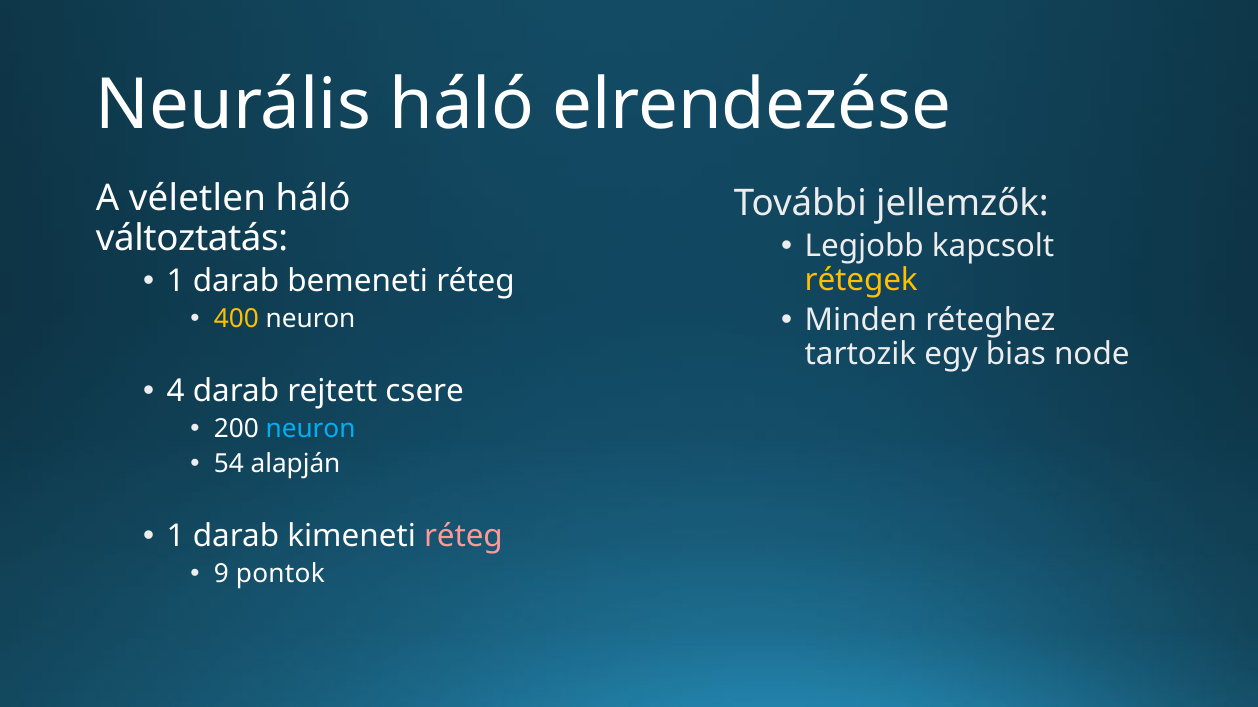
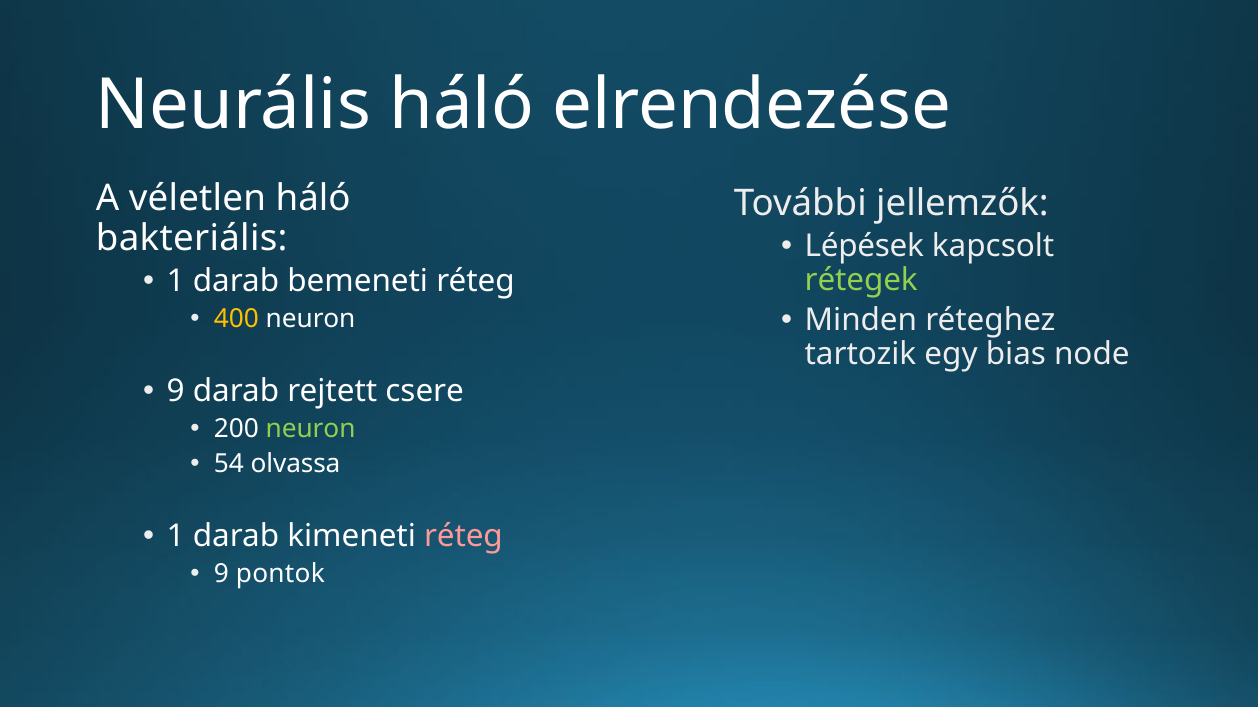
változtatás: változtatás -> bakteriális
Legjobb: Legjobb -> Lépések
rétegek colour: yellow -> light green
4 at (176, 392): 4 -> 9
neuron at (311, 430) colour: light blue -> light green
alapján: alapján -> olvassa
